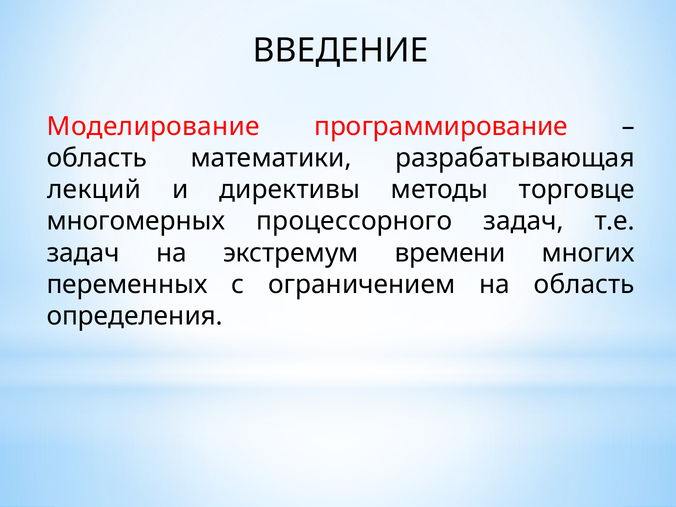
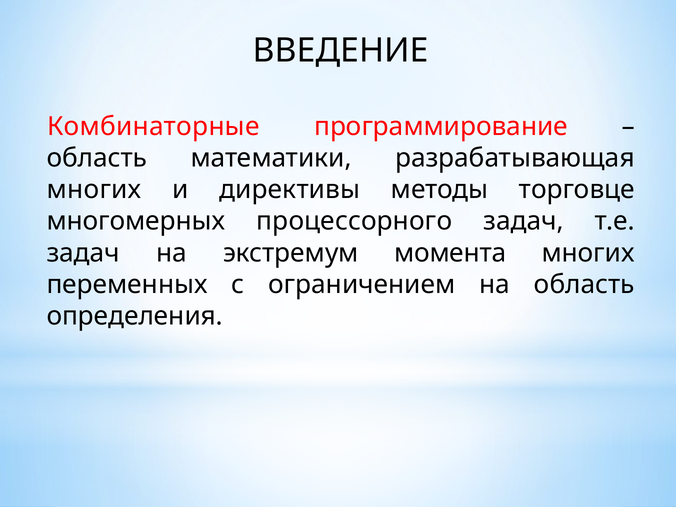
Моделирование: Моделирование -> Комбинаторные
лекций at (94, 190): лекций -> многих
времени: времени -> момента
